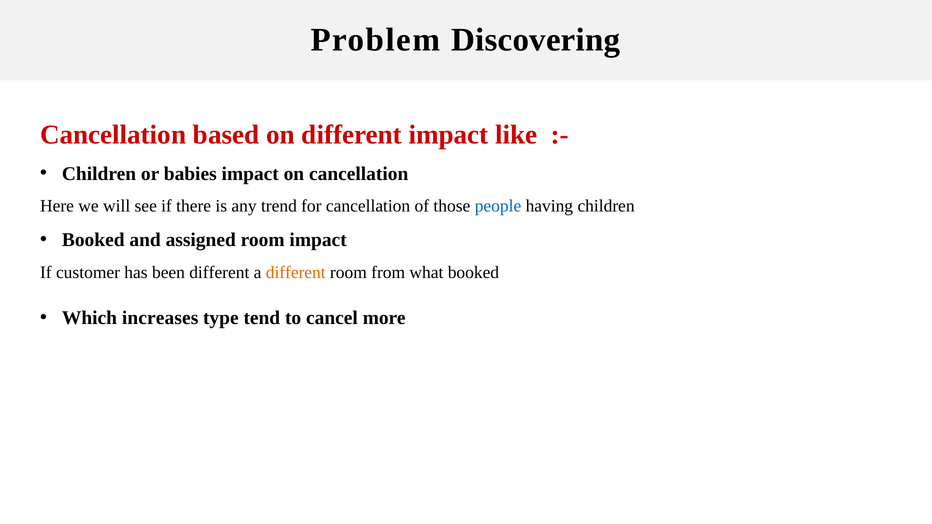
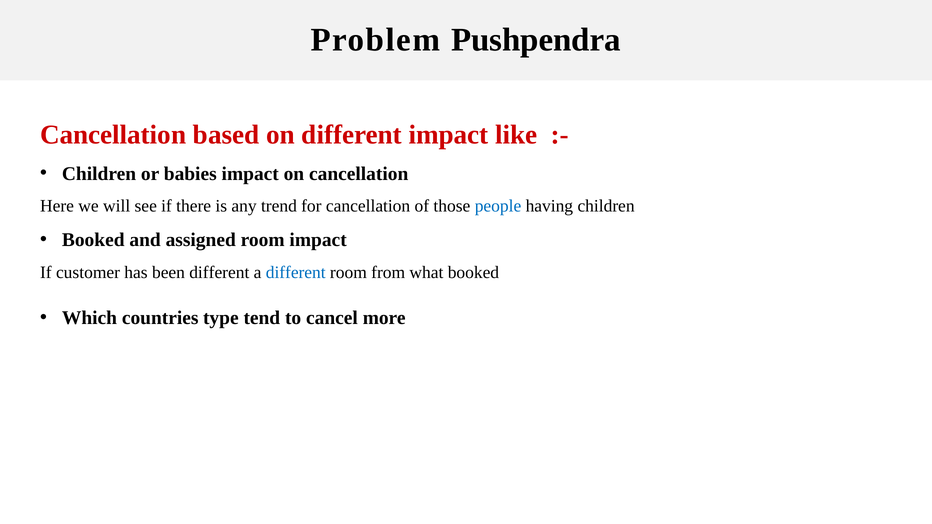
Discovering: Discovering -> Pushpendra
different at (296, 273) colour: orange -> blue
increases: increases -> countries
